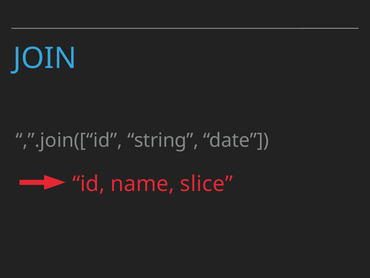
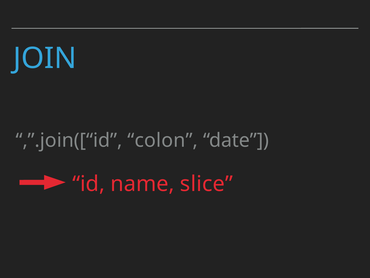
string: string -> colon
